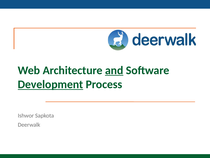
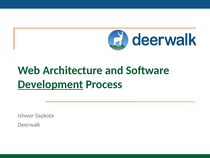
and underline: present -> none
